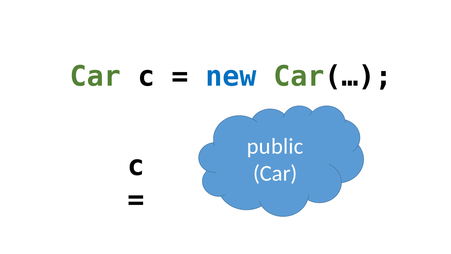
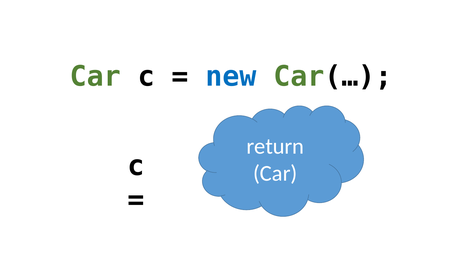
public: public -> return
